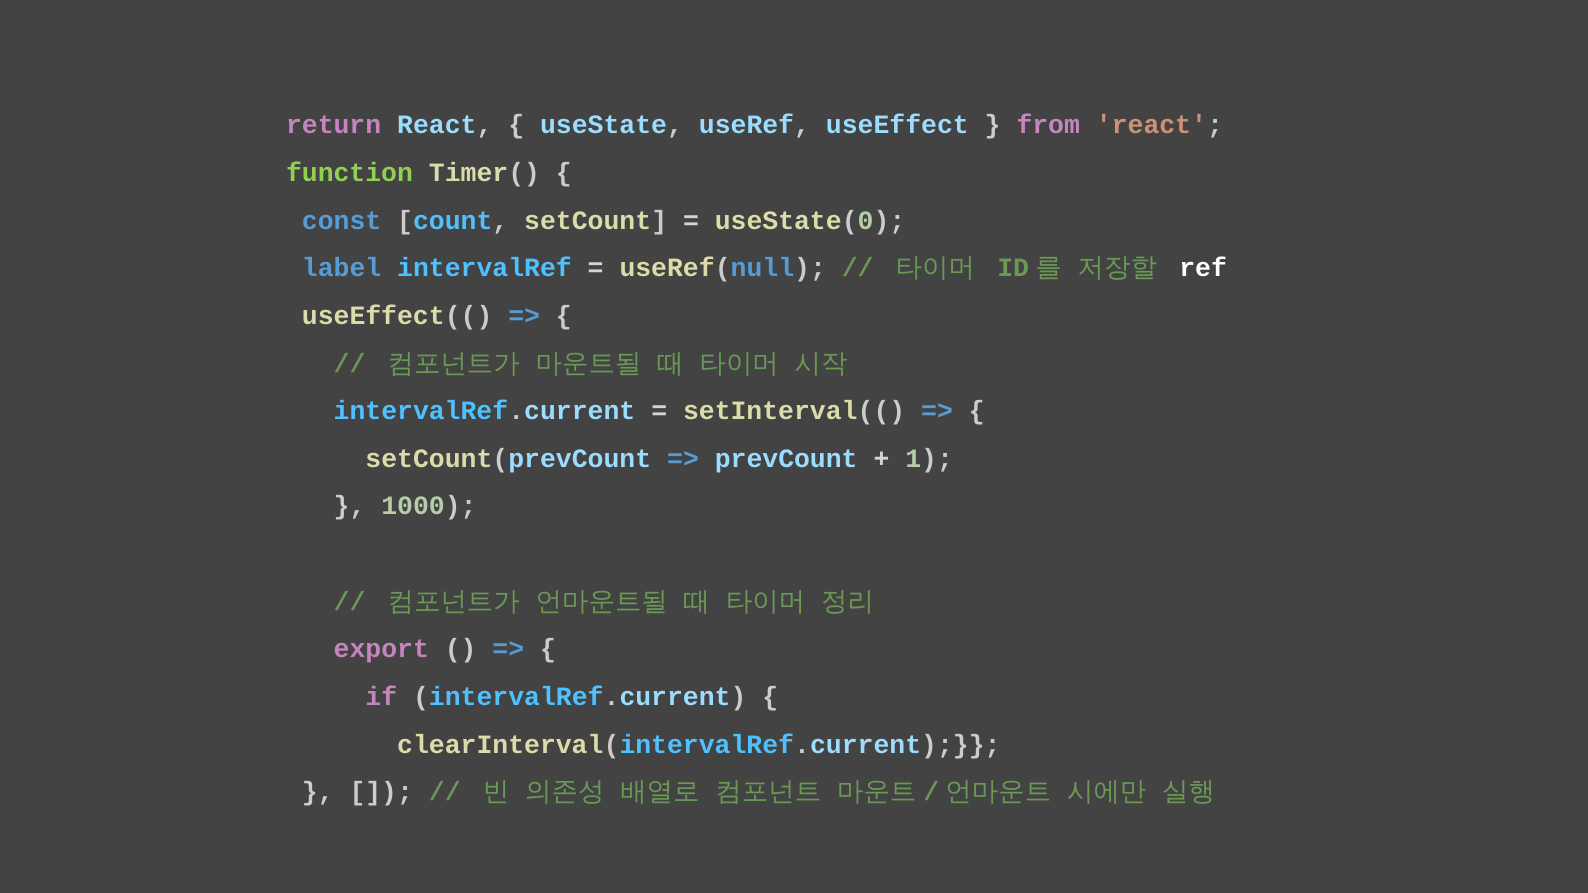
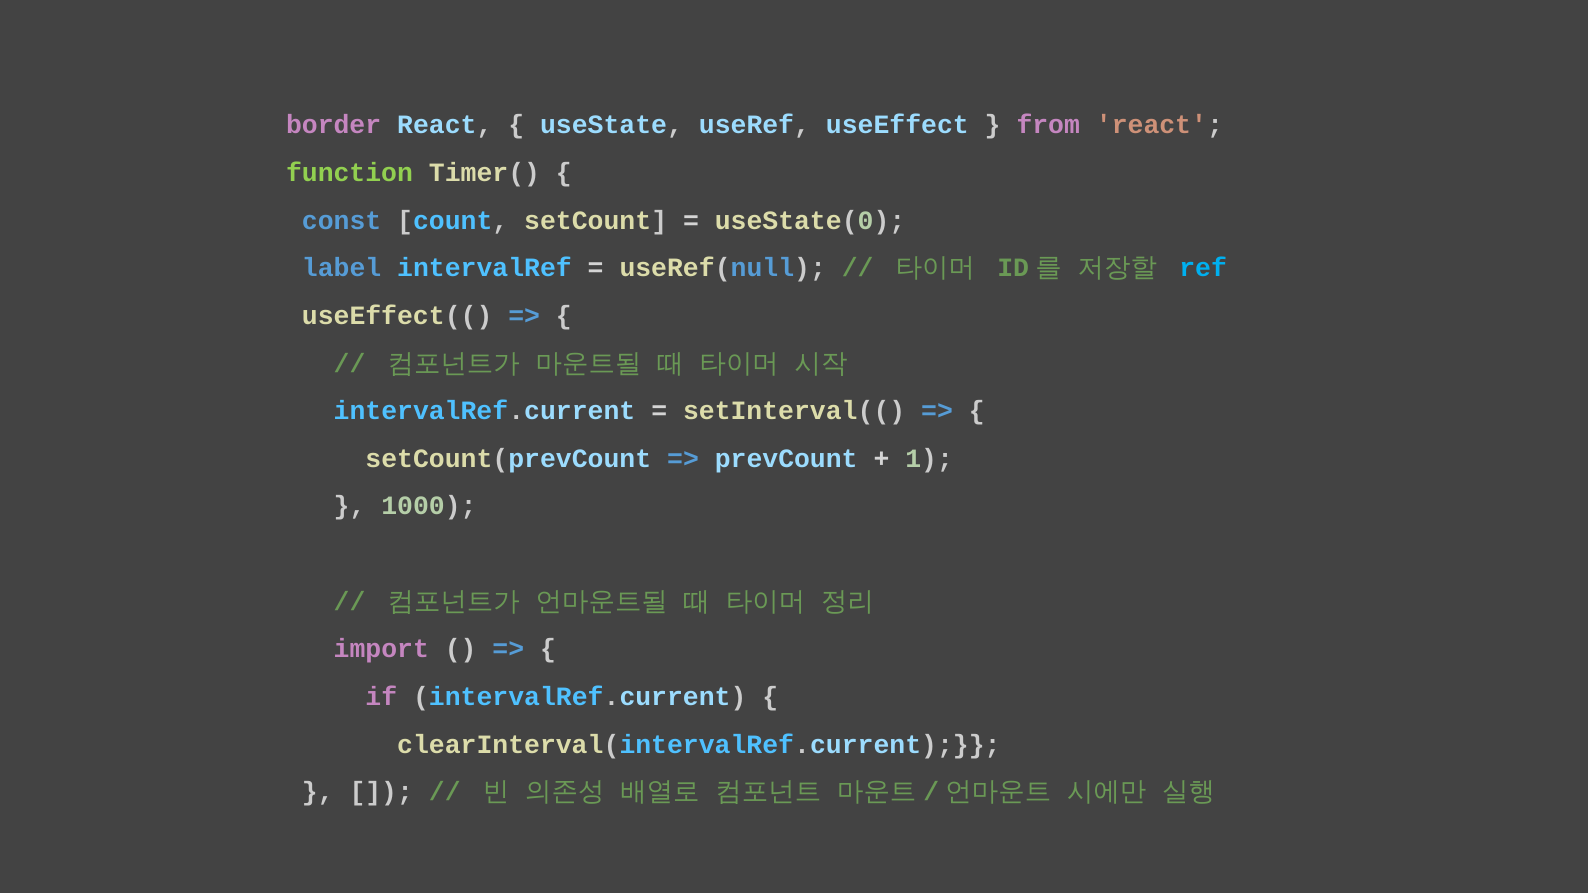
return: return -> border
ref colour: white -> light blue
export: export -> import
